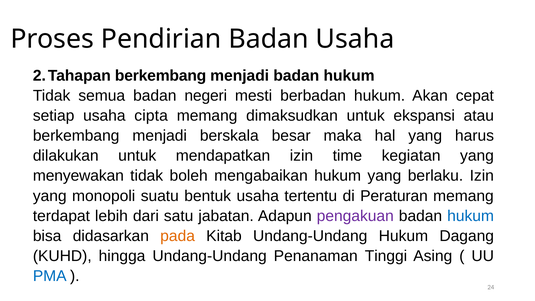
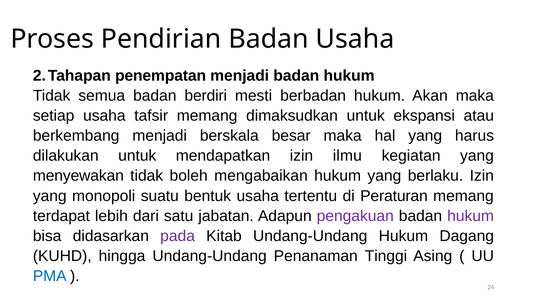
berkembang at (161, 76): berkembang -> penempatan
negeri: negeri -> berdiri
Akan cepat: cepat -> maka
cipta: cipta -> tafsir
time: time -> ilmu
hukum at (471, 216) colour: blue -> purple
pada colour: orange -> purple
